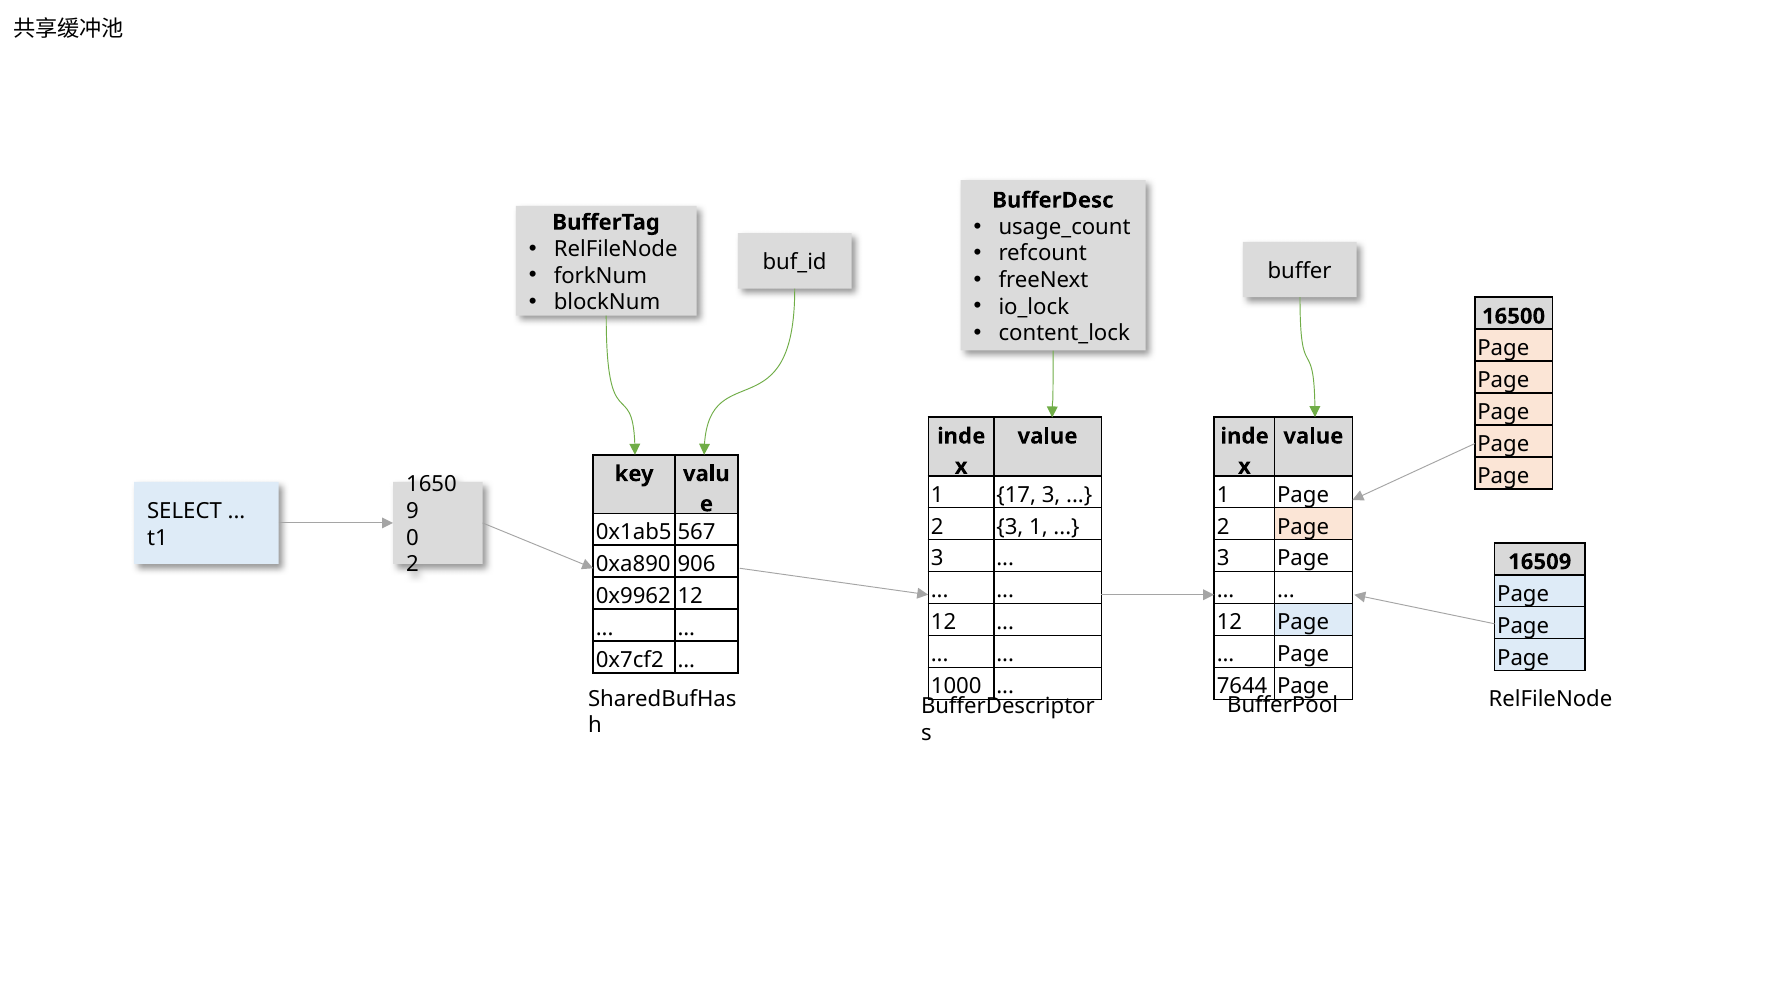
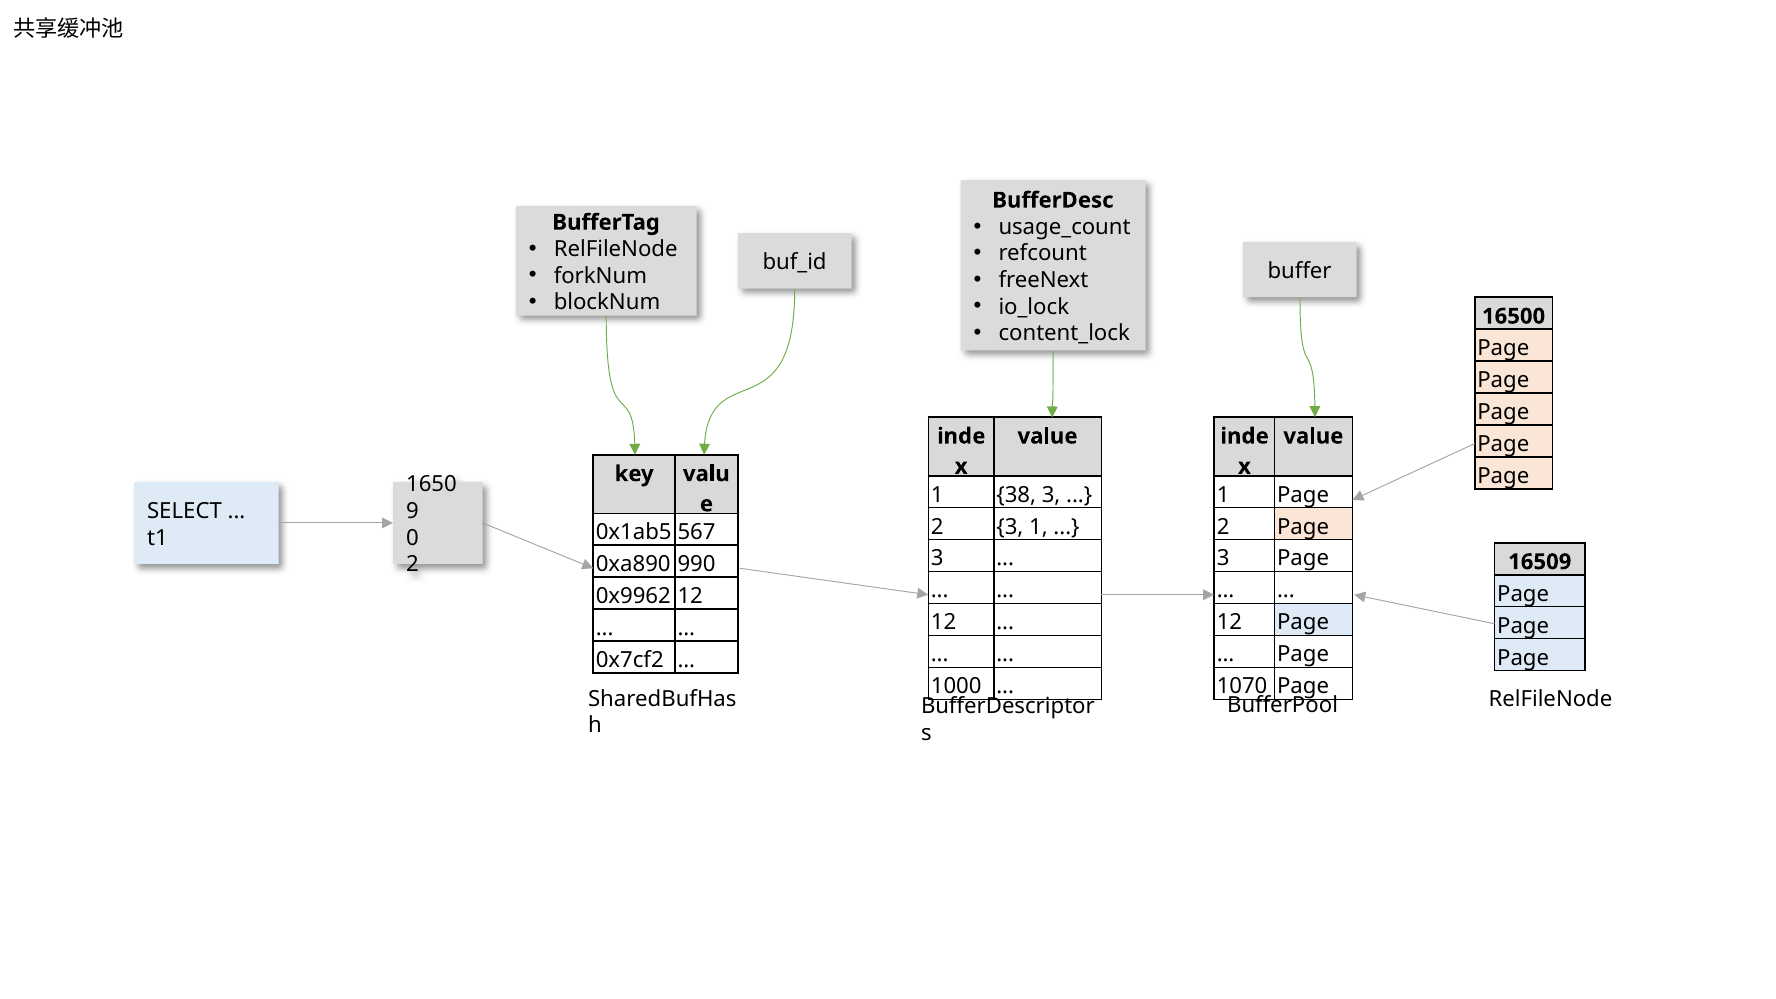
17: 17 -> 38
906: 906 -> 990
7644: 7644 -> 1070
